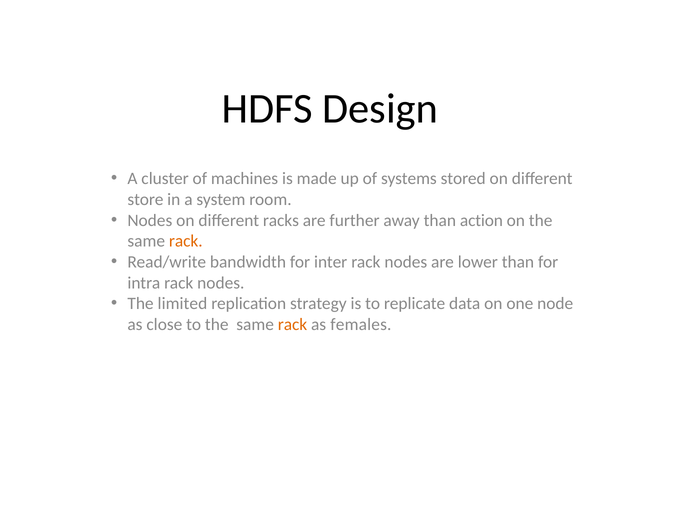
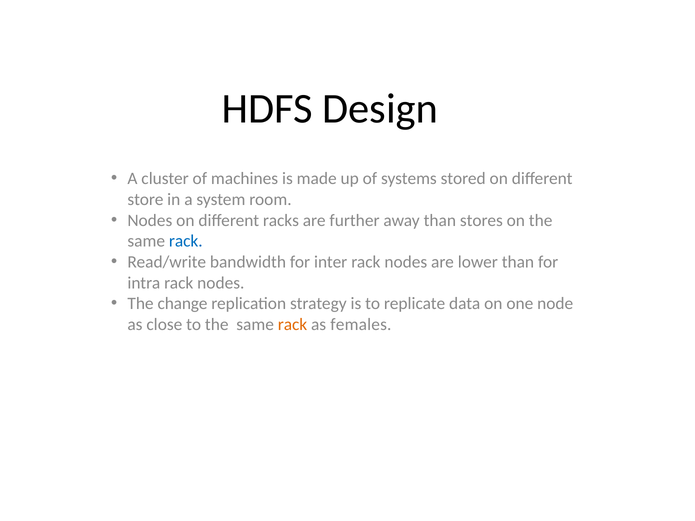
action: action -> stores
rack at (186, 241) colour: orange -> blue
limited: limited -> change
